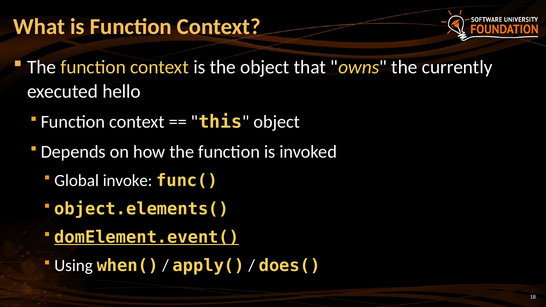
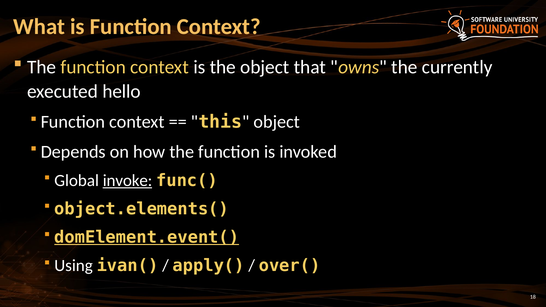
invoke underline: none -> present
when(: when( -> ivan(
does(: does( -> over(
